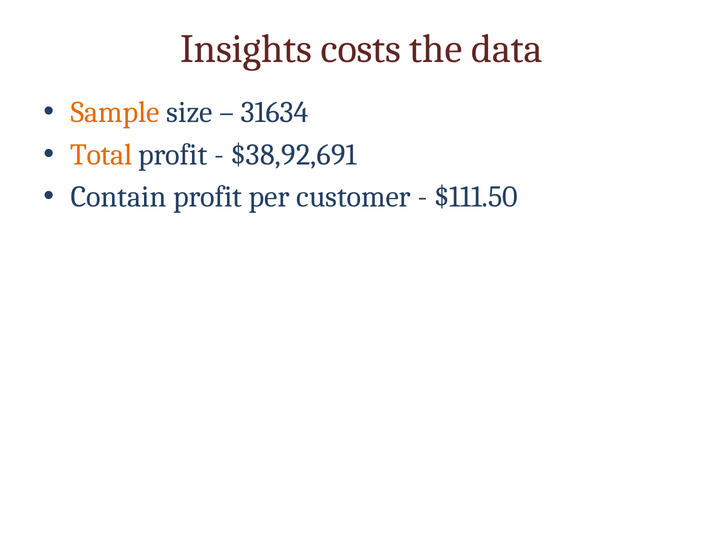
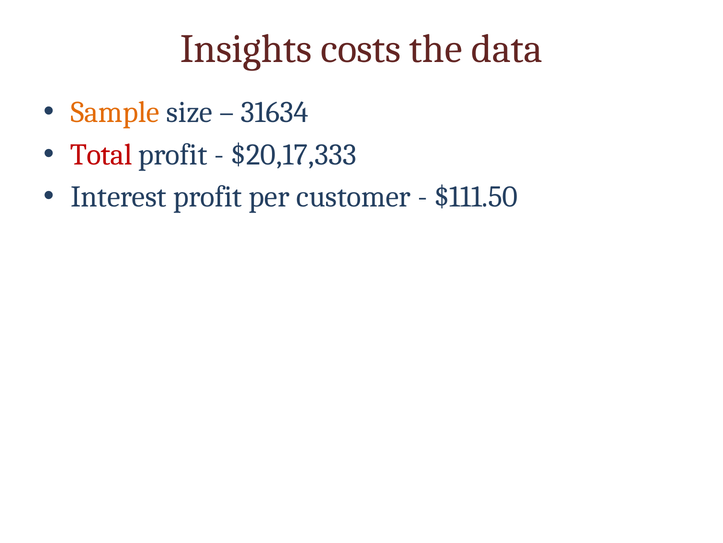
Total colour: orange -> red
$38,92,691: $38,92,691 -> $20,17,333
Contain: Contain -> Interest
